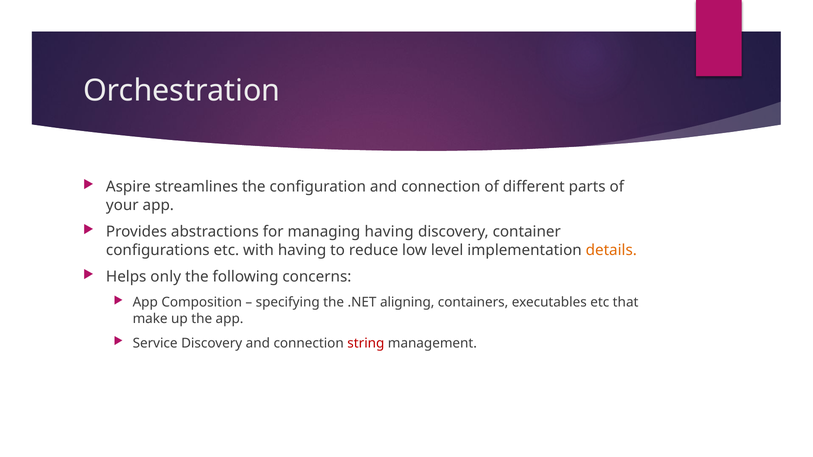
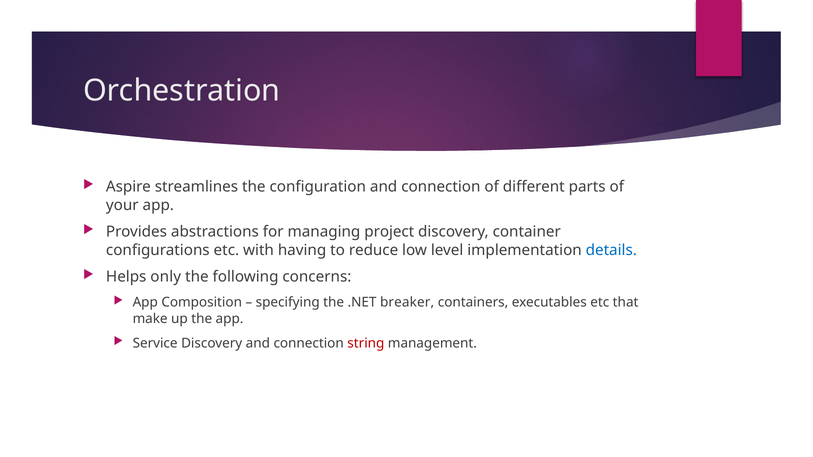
managing having: having -> project
details colour: orange -> blue
aligning: aligning -> breaker
